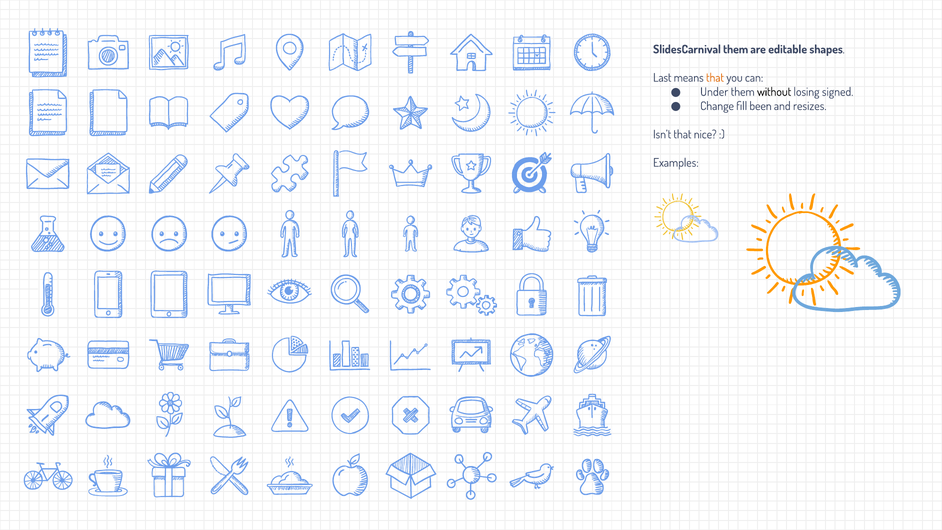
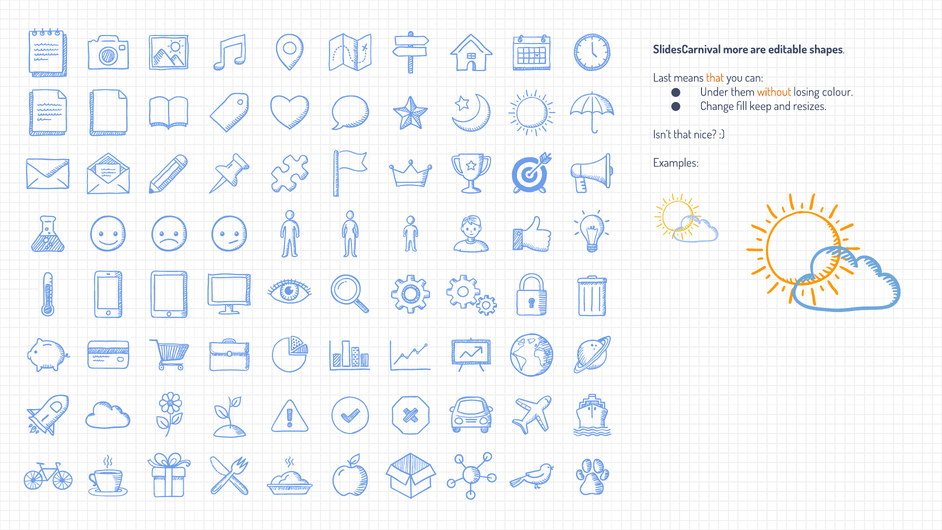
SlidesCarnival them: them -> more
without colour: black -> orange
signed: signed -> colour
been: been -> keep
